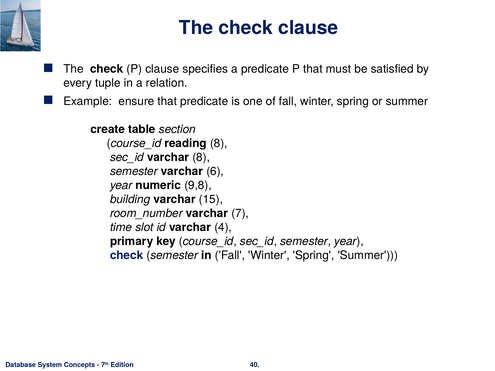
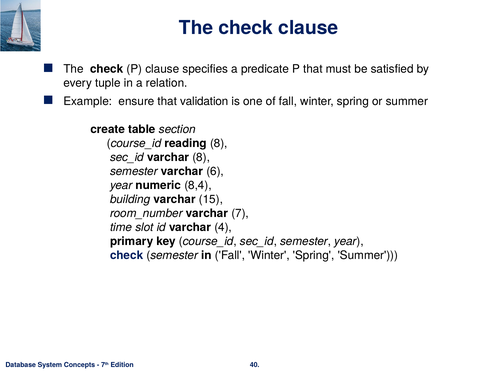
that predicate: predicate -> validation
9,8: 9,8 -> 8,4
